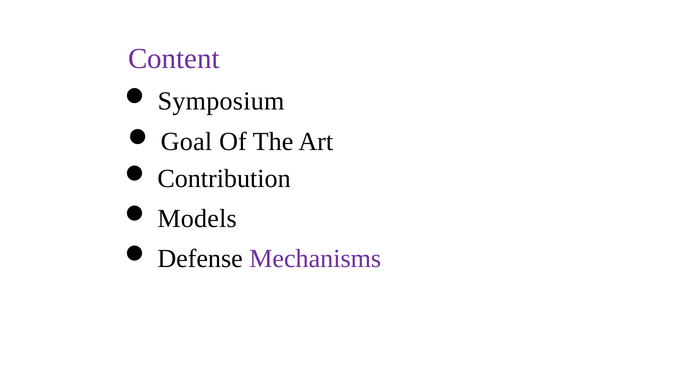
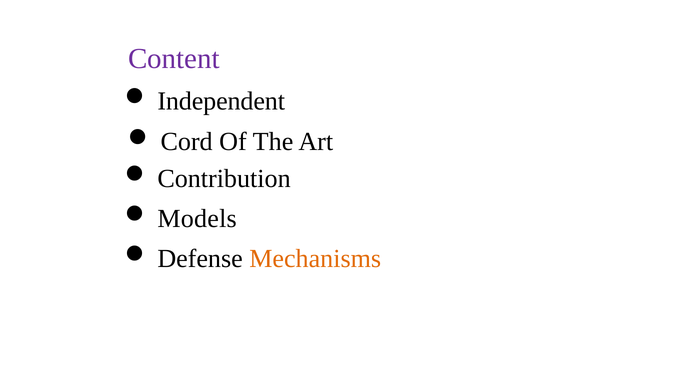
Symposium: Symposium -> Independent
Goal: Goal -> Cord
Mechanisms colour: purple -> orange
